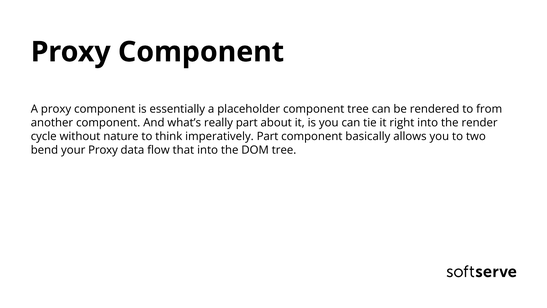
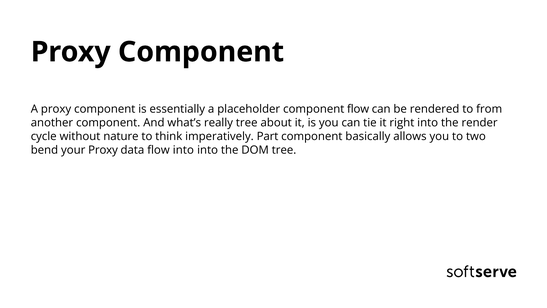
component tree: tree -> flow
really part: part -> tree
flow that: that -> into
